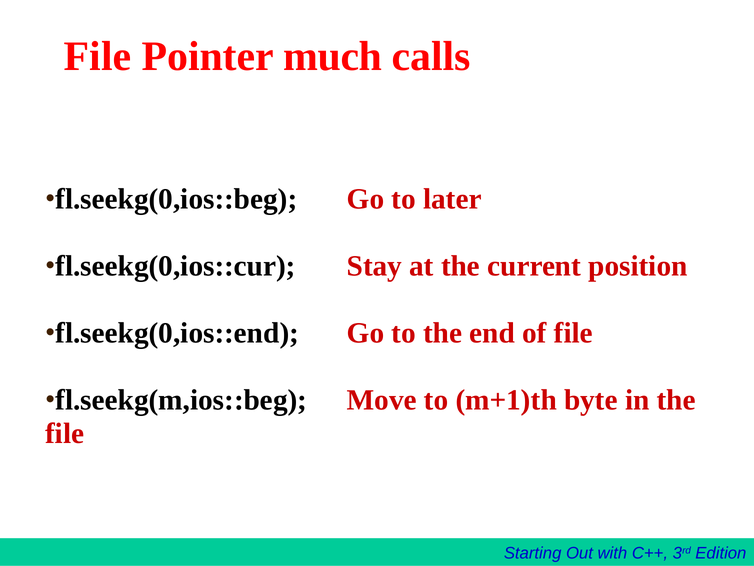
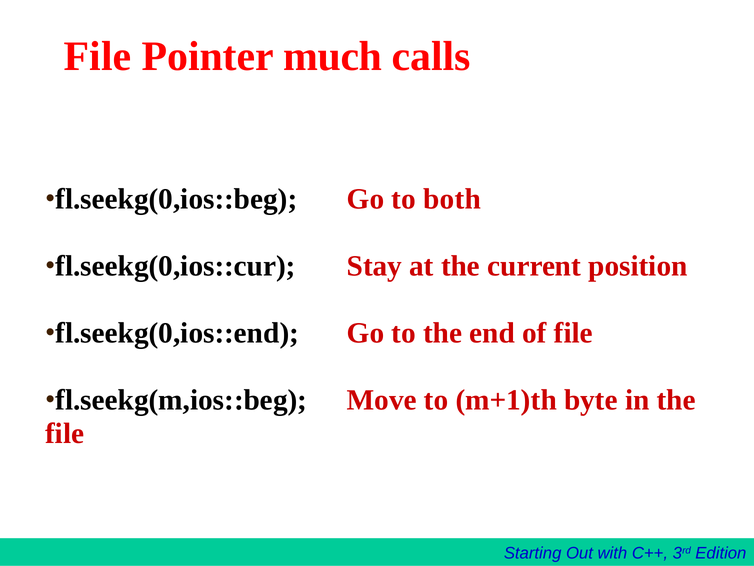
later: later -> both
